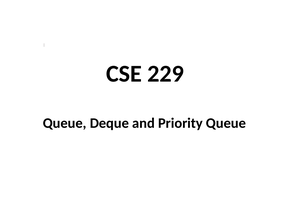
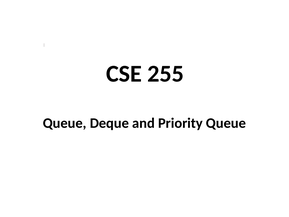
229: 229 -> 255
